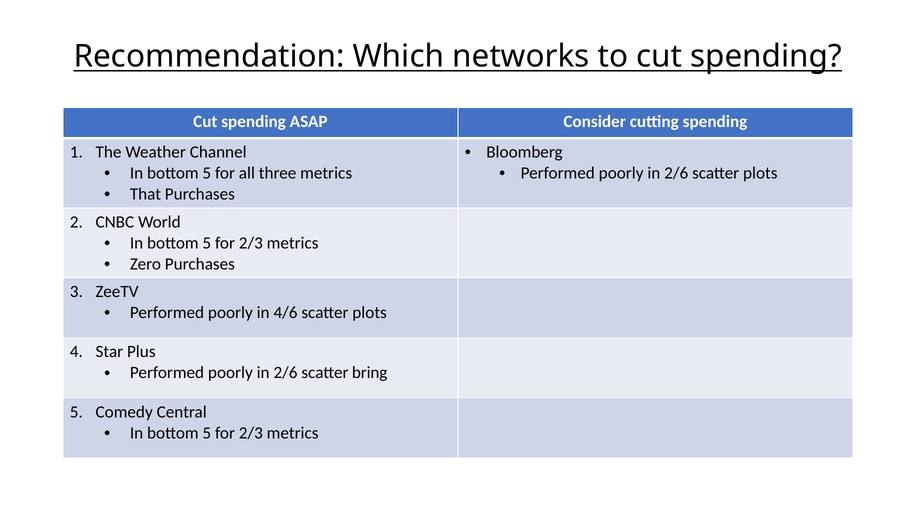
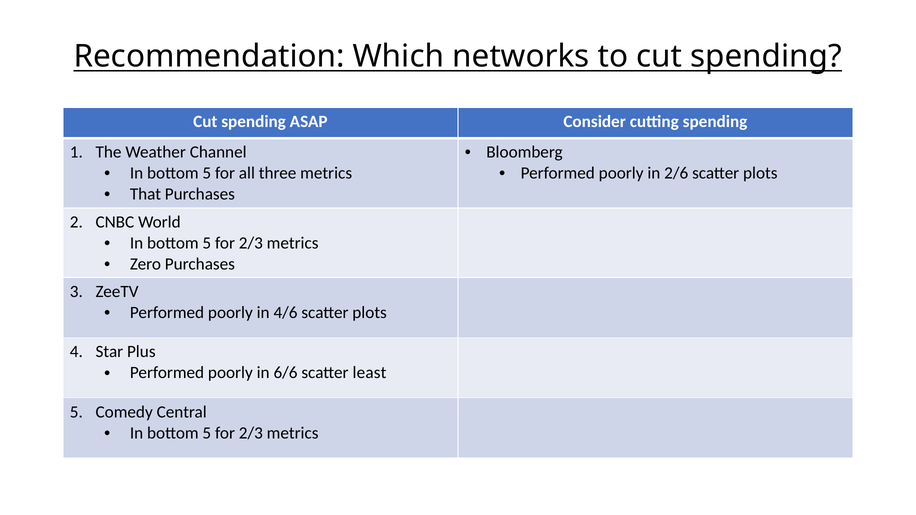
2/6 at (286, 373): 2/6 -> 6/6
bring: bring -> least
